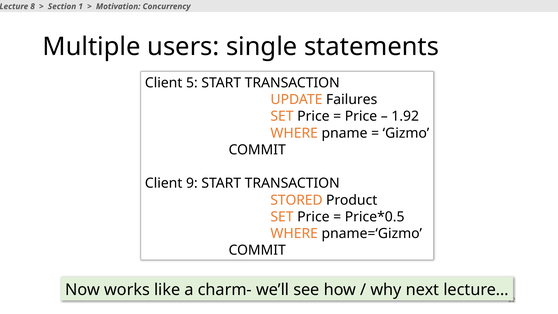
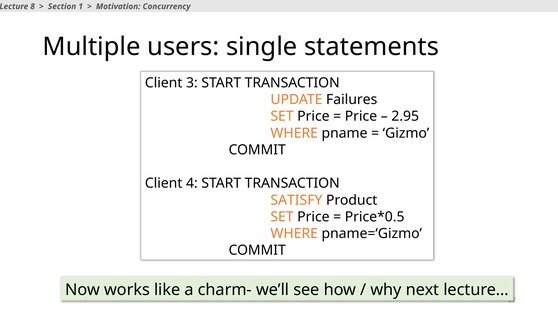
5: 5 -> 3
1.92: 1.92 -> 2.95
9: 9 -> 4
STORED: STORED -> SATISFY
